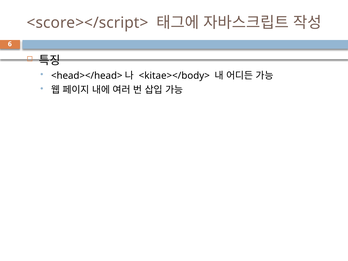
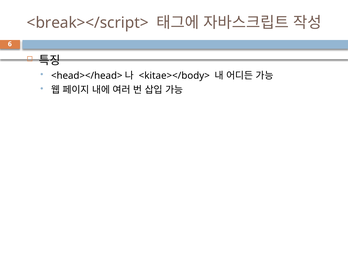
<score></script>: <score></script> -> <break></script>
